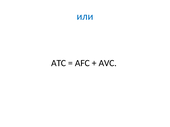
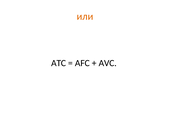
или colour: blue -> orange
